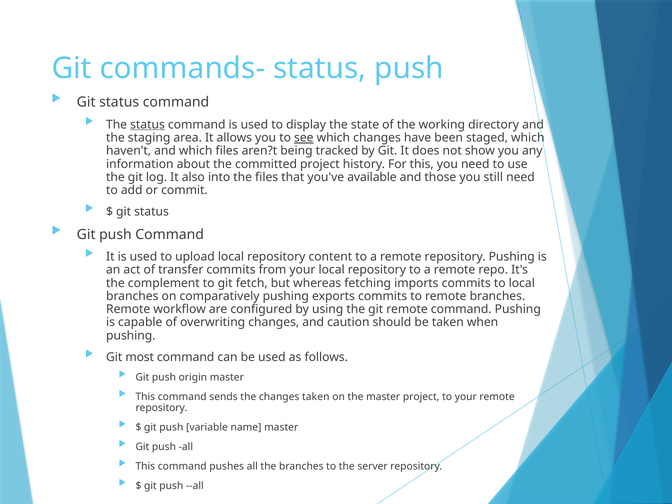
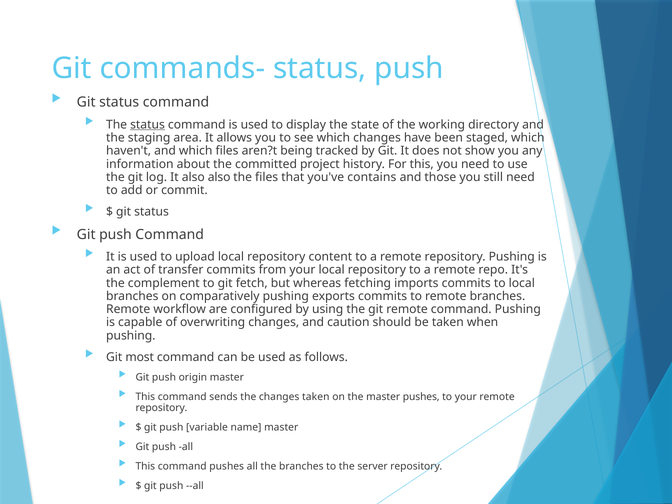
see underline: present -> none
also into: into -> also
available: available -> contains
master project: project -> pushes
